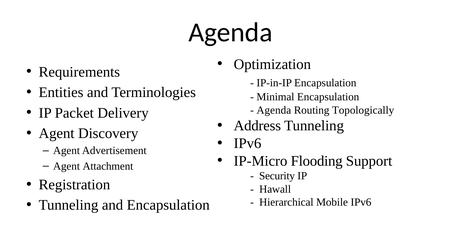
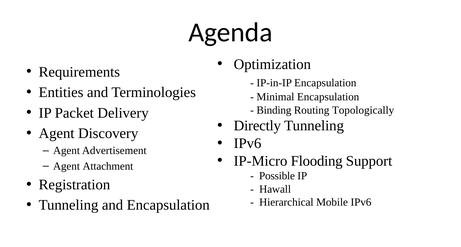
Agenda at (274, 110): Agenda -> Binding
Address: Address -> Directly
Security: Security -> Possible
